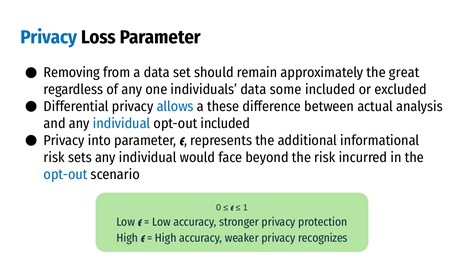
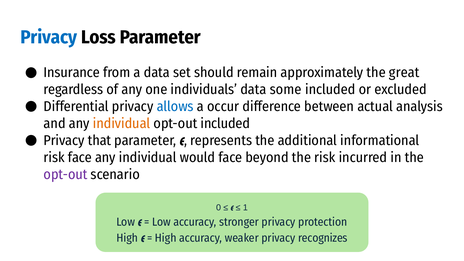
Removing: Removing -> Insurance
these: these -> occur
individual at (122, 124) colour: blue -> orange
into: into -> that
risk sets: sets -> face
opt-out at (66, 175) colour: blue -> purple
